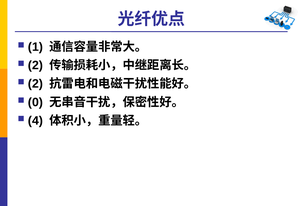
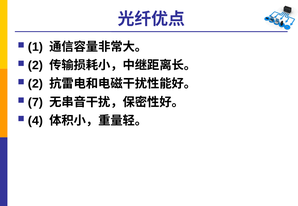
0: 0 -> 7
